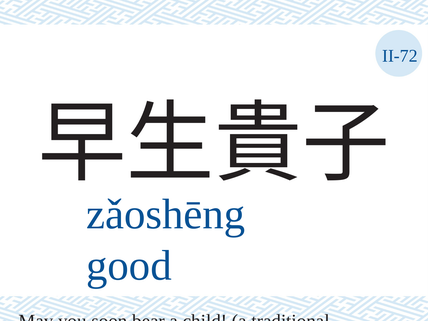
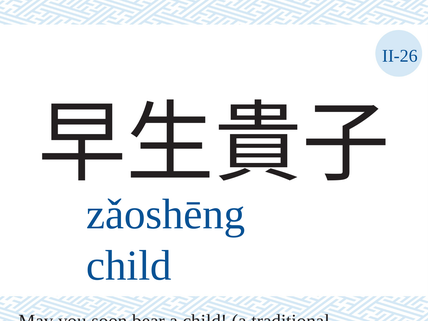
II-72: II-72 -> II-26
good at (129, 266): good -> child
